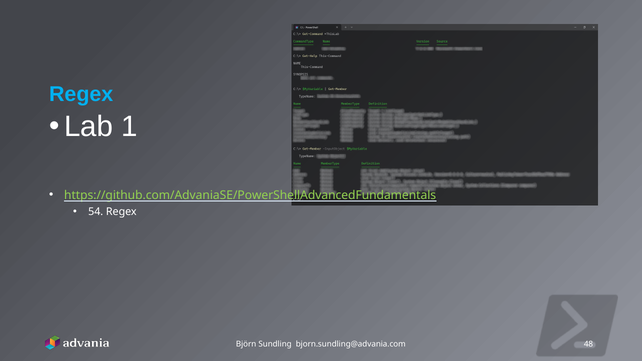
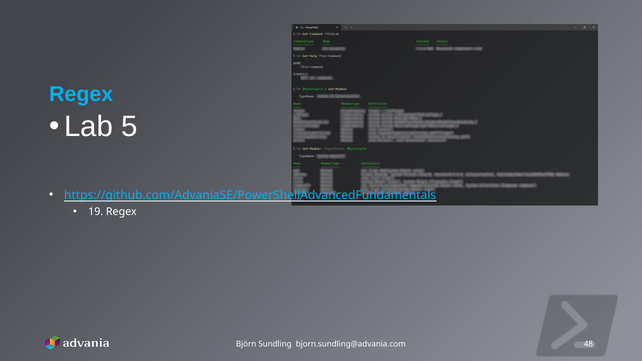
1: 1 -> 5
https://github.com/AdvaniaSE/PowerShellAdvancedFundamentals colour: light green -> light blue
54: 54 -> 19
